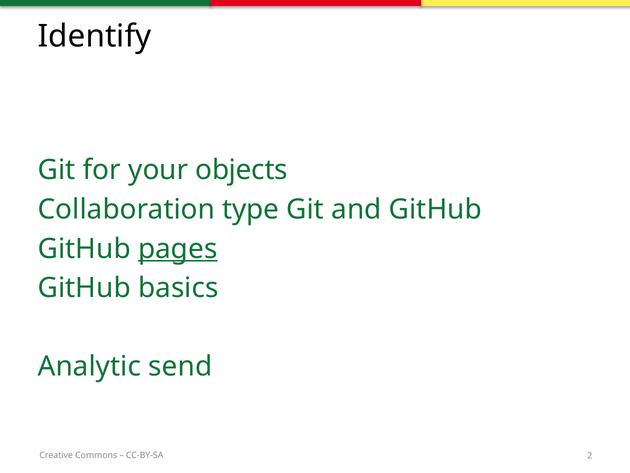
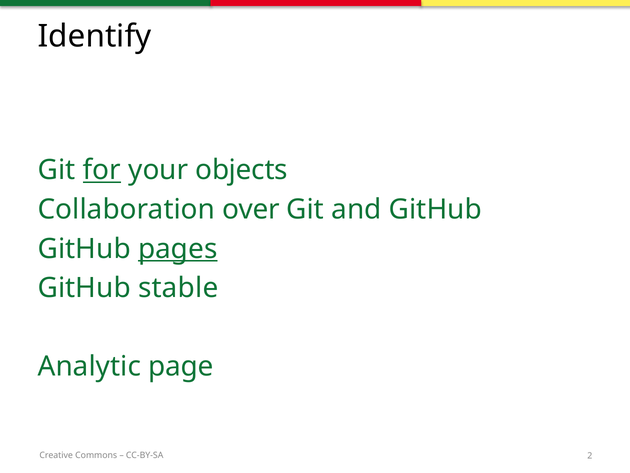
for underline: none -> present
type: type -> over
basics: basics -> stable
send: send -> page
